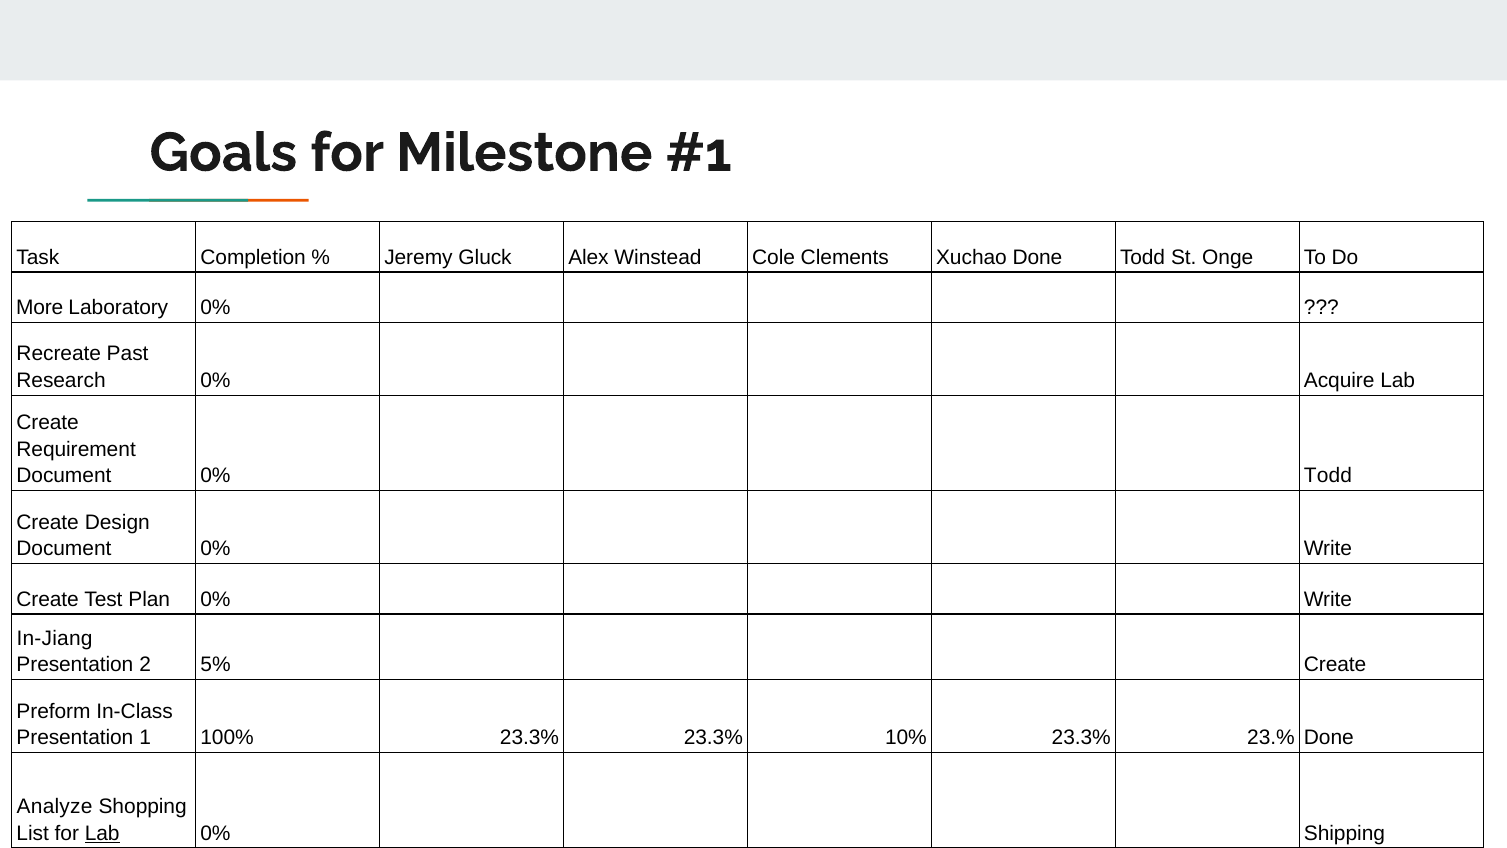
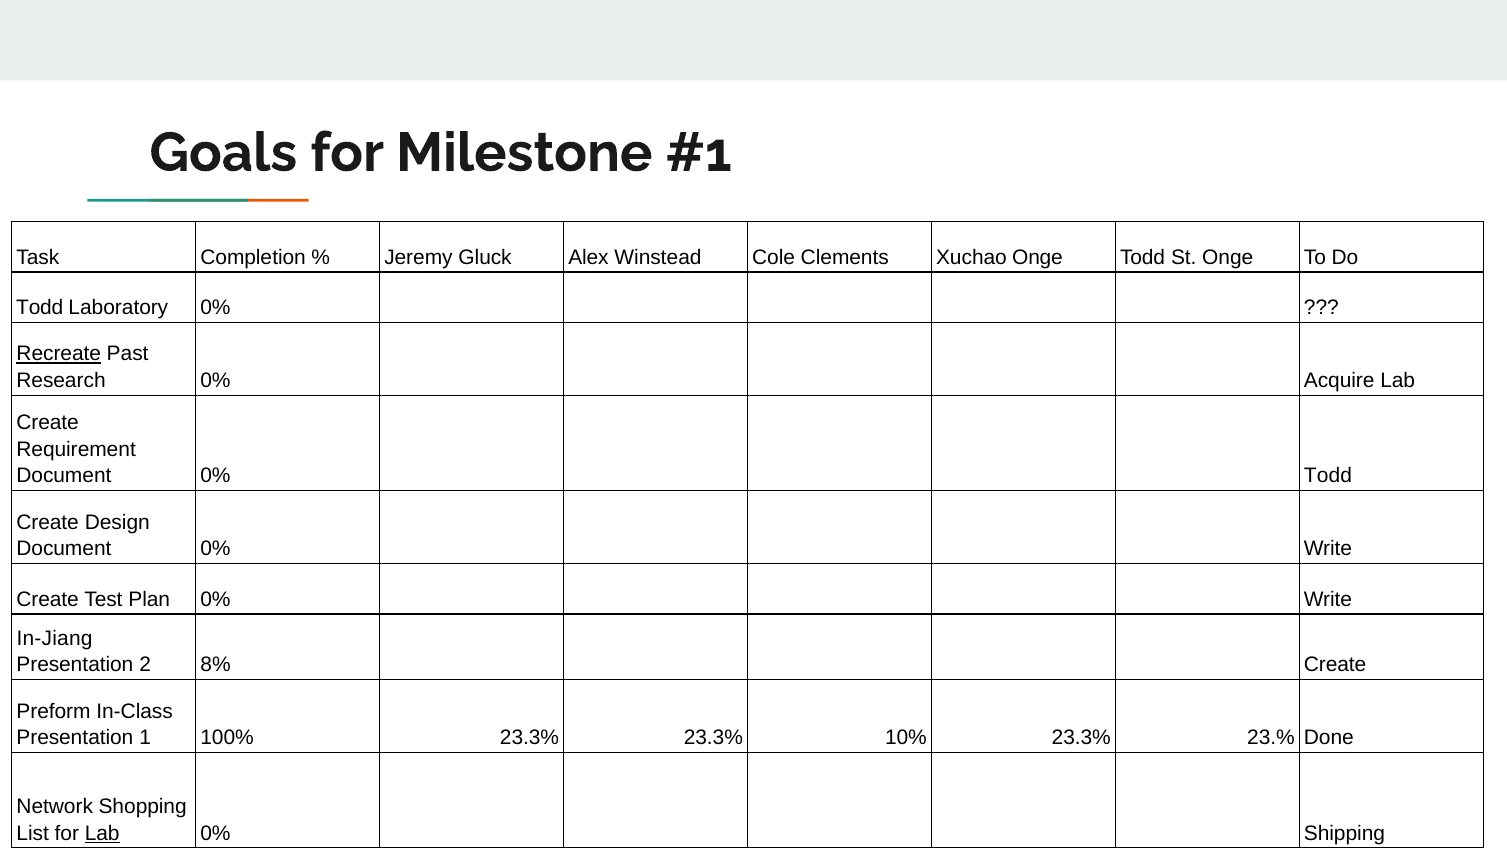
Xuchao Done: Done -> Onge
More at (40, 308): More -> Todd
Recreate underline: none -> present
5%: 5% -> 8%
Analyze: Analyze -> Network
